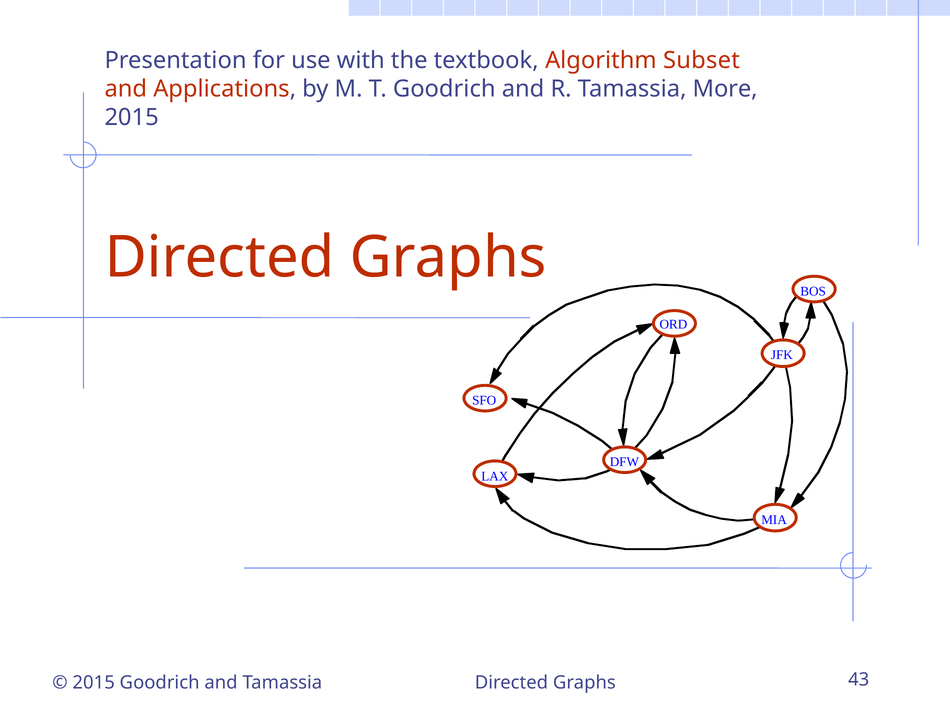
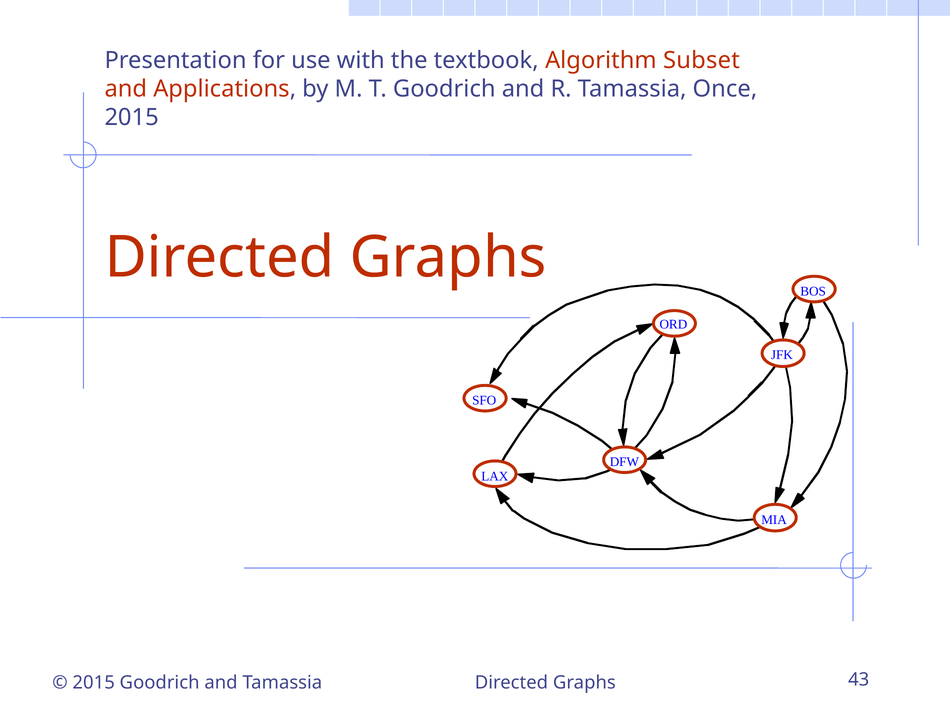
More: More -> Once
